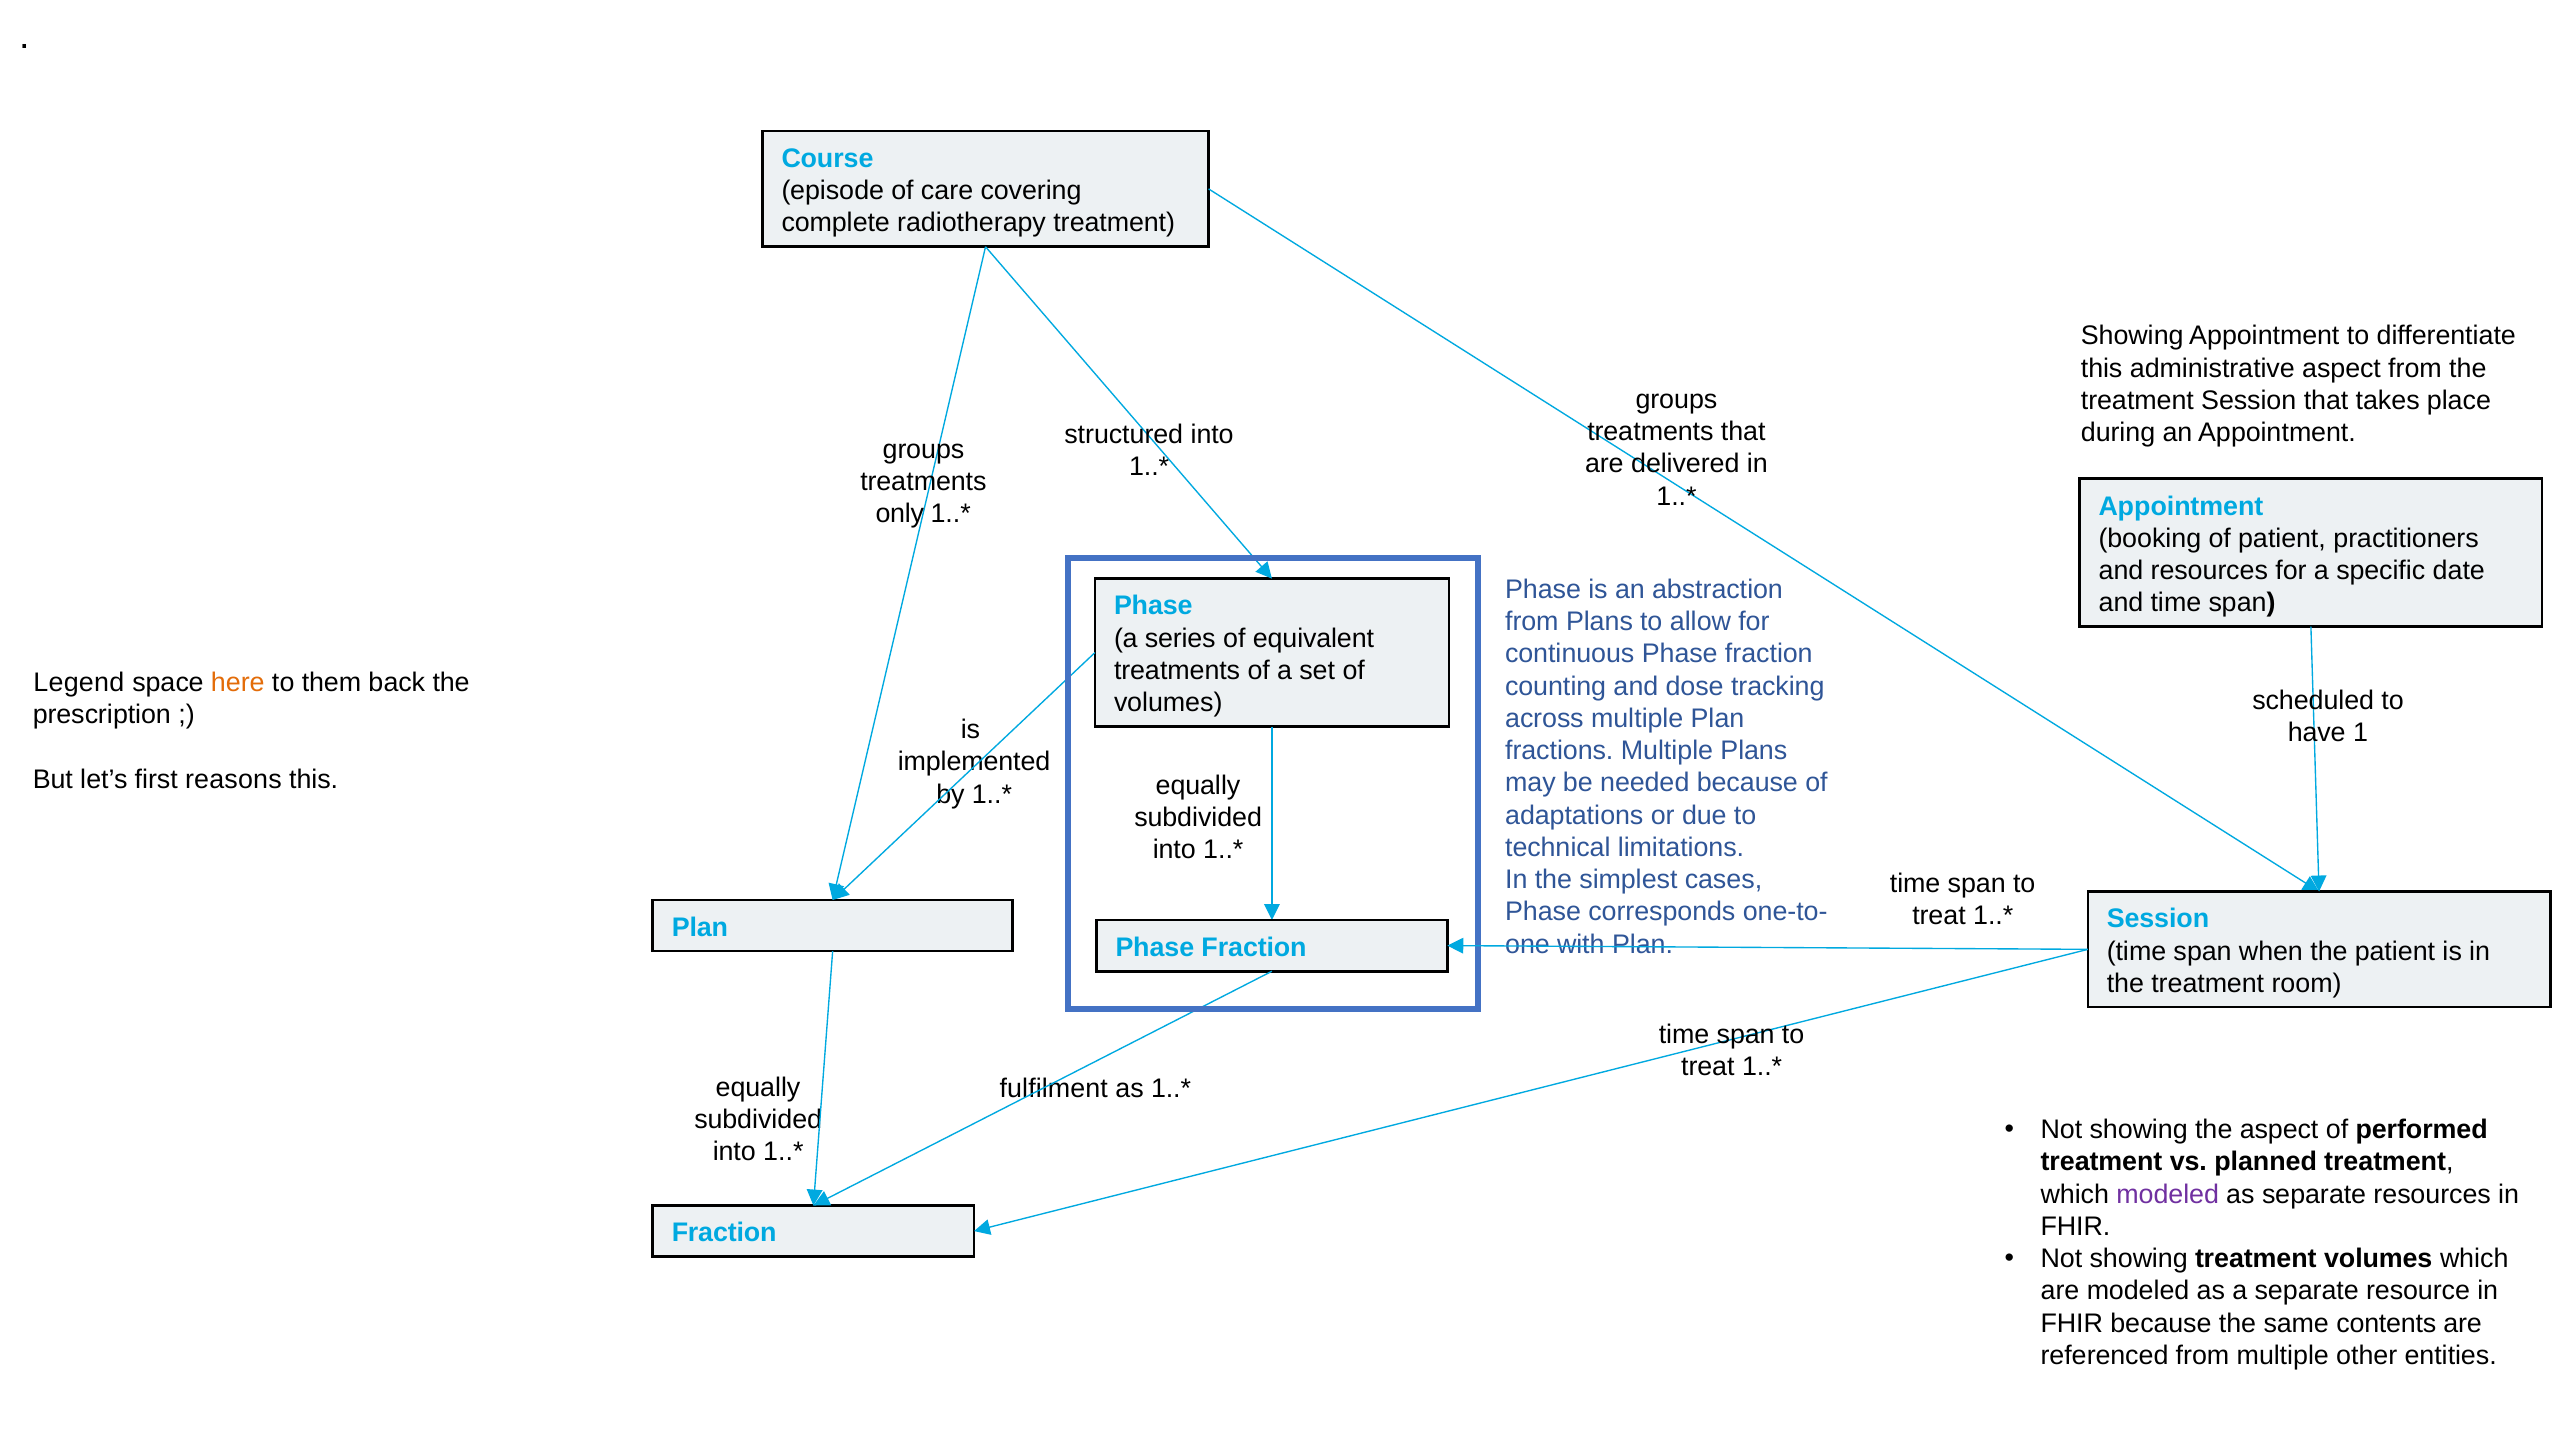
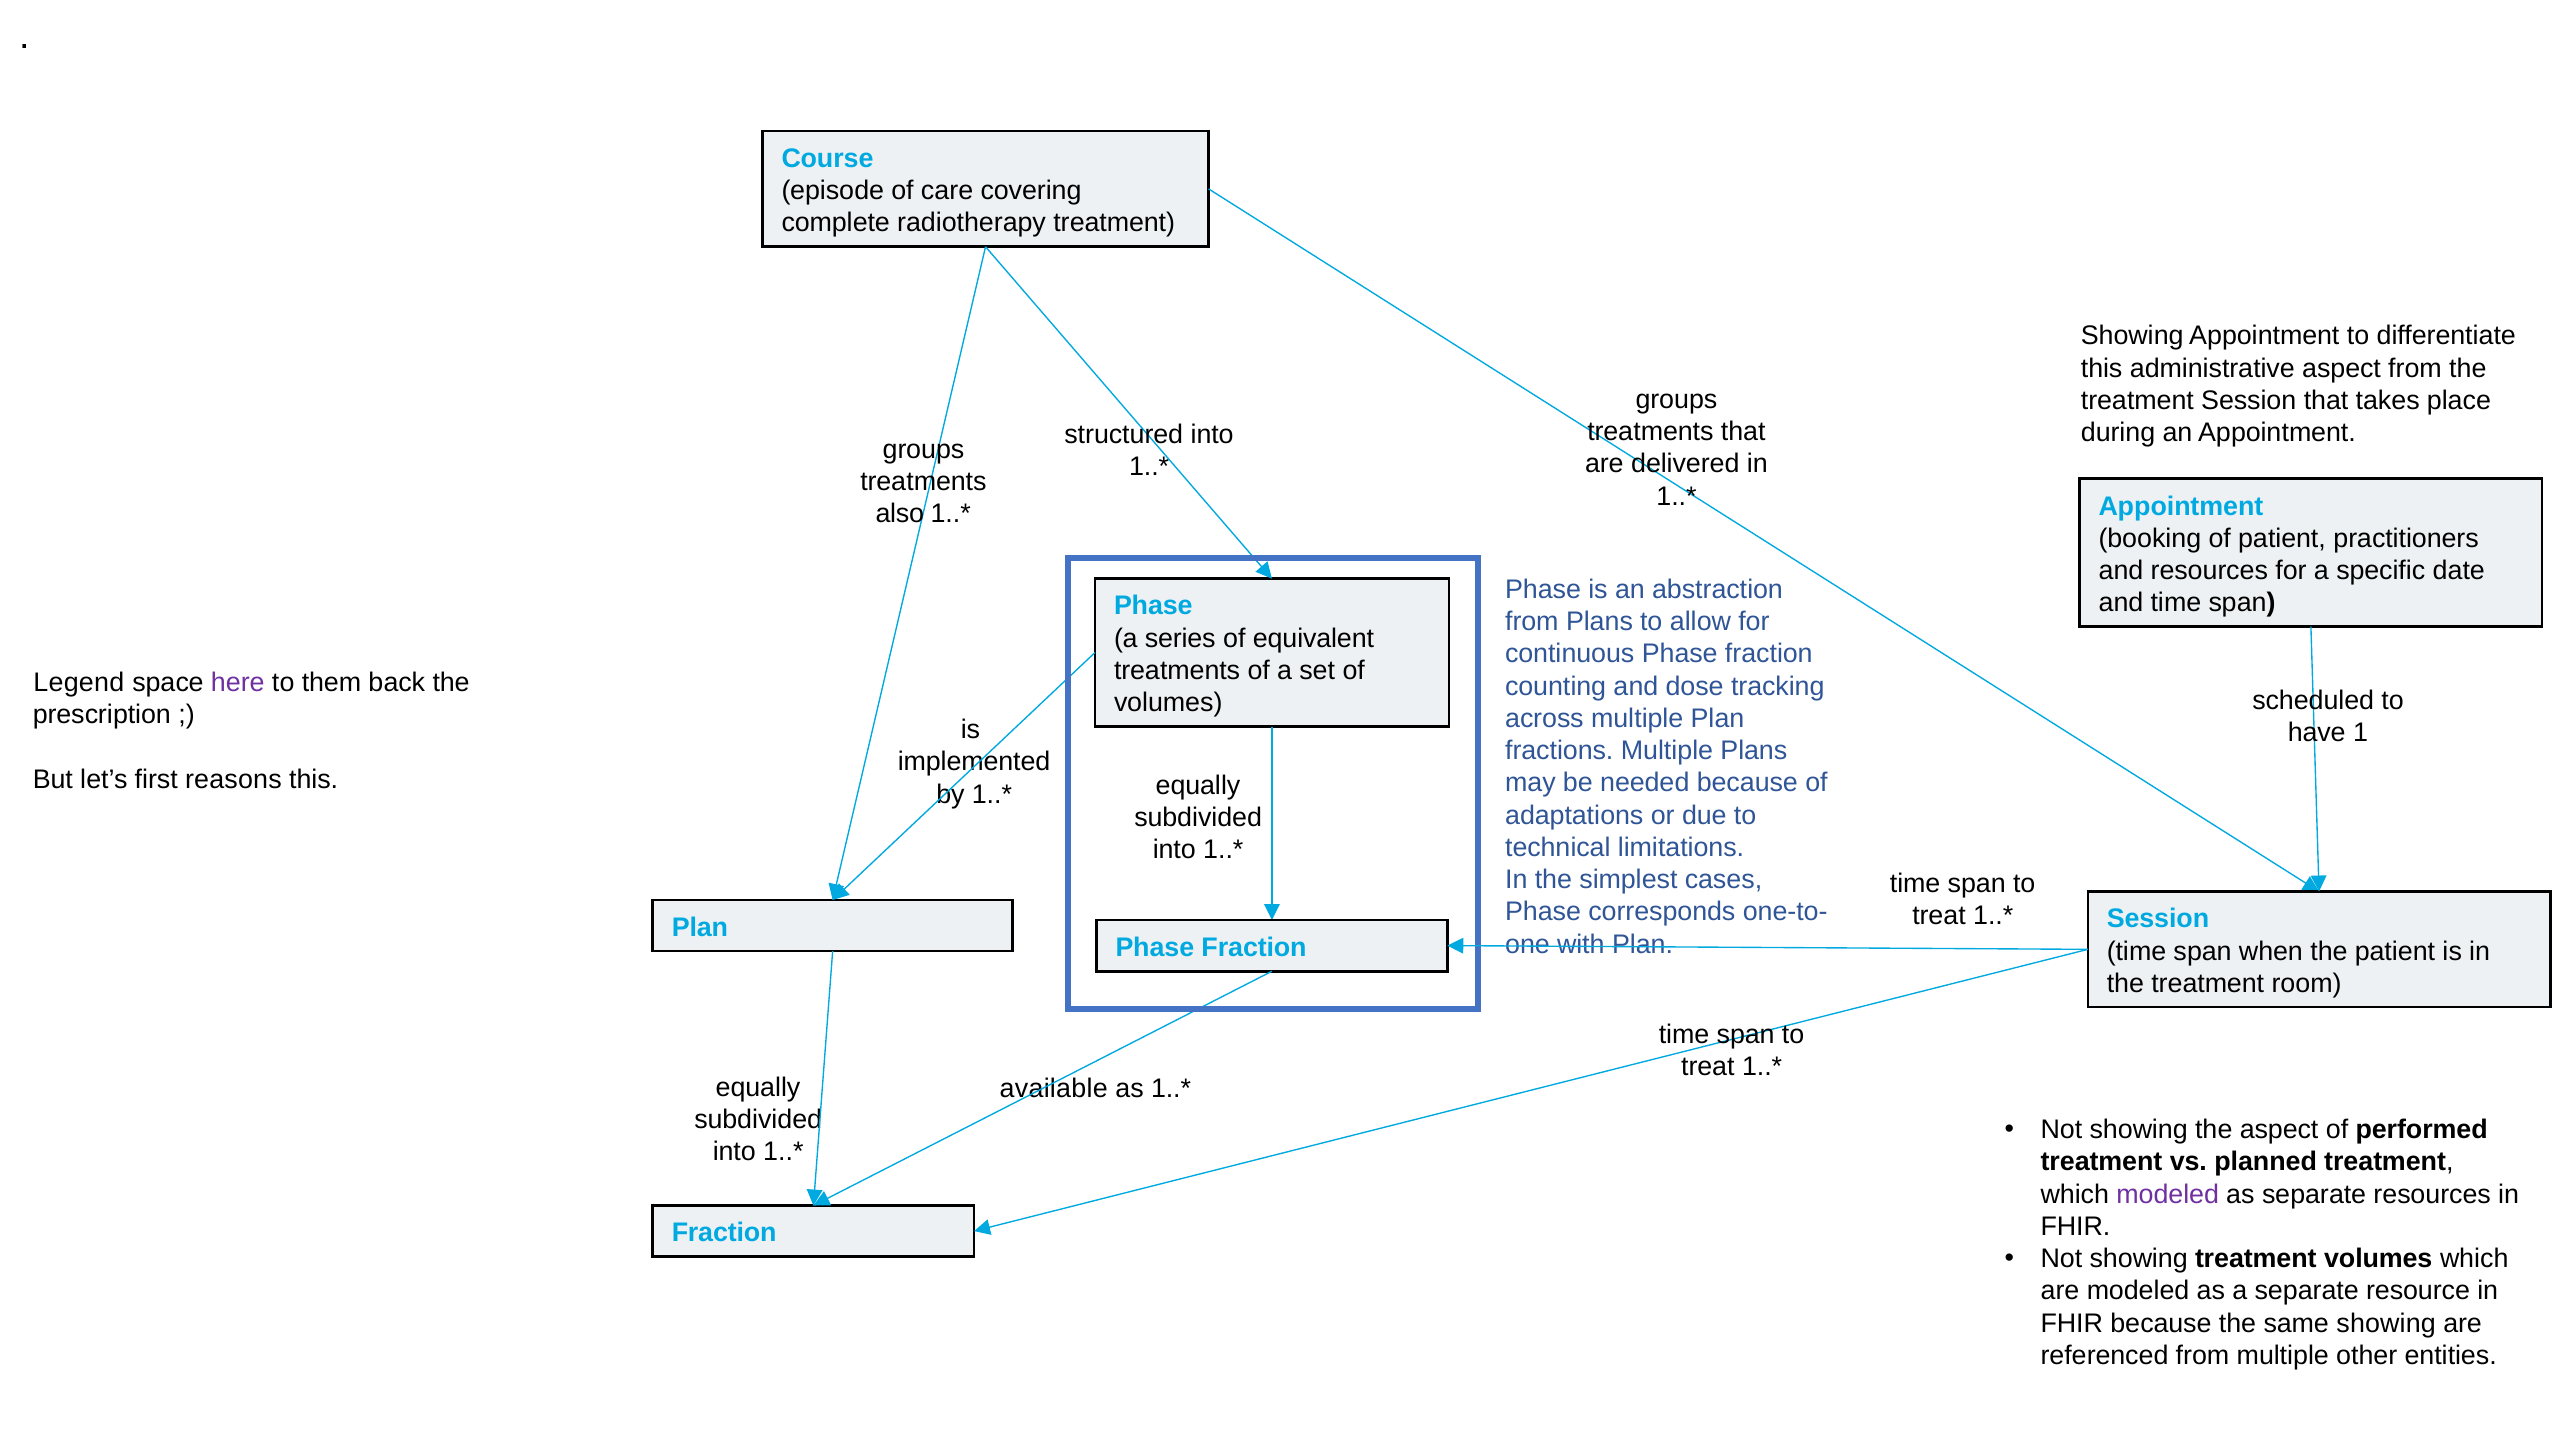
only: only -> also
here colour: orange -> purple
fulfilment: fulfilment -> available
same contents: contents -> showing
